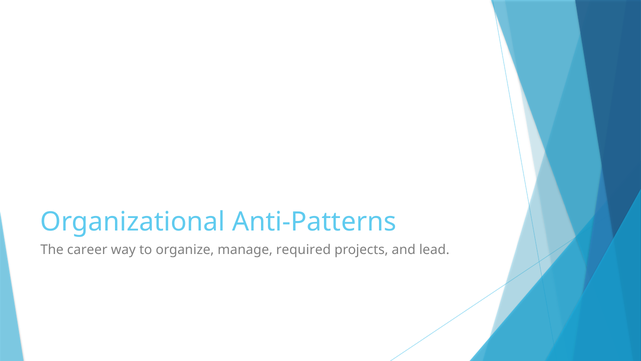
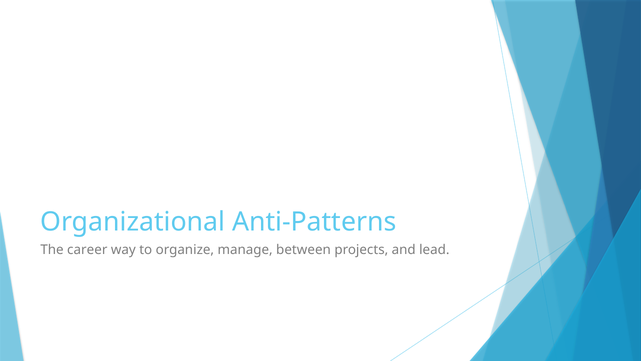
required: required -> between
